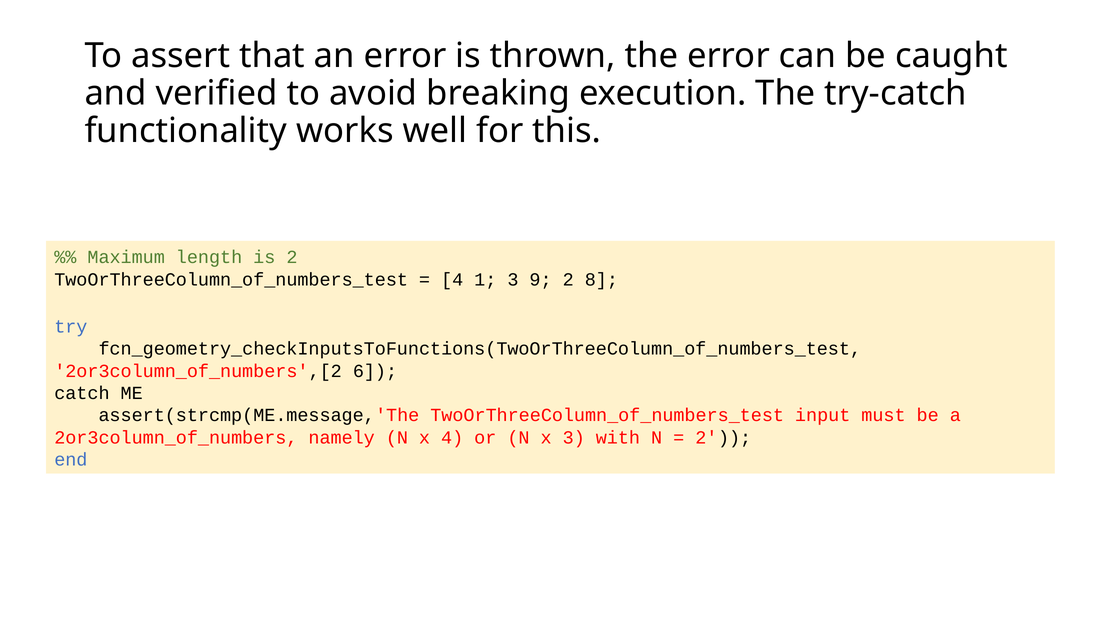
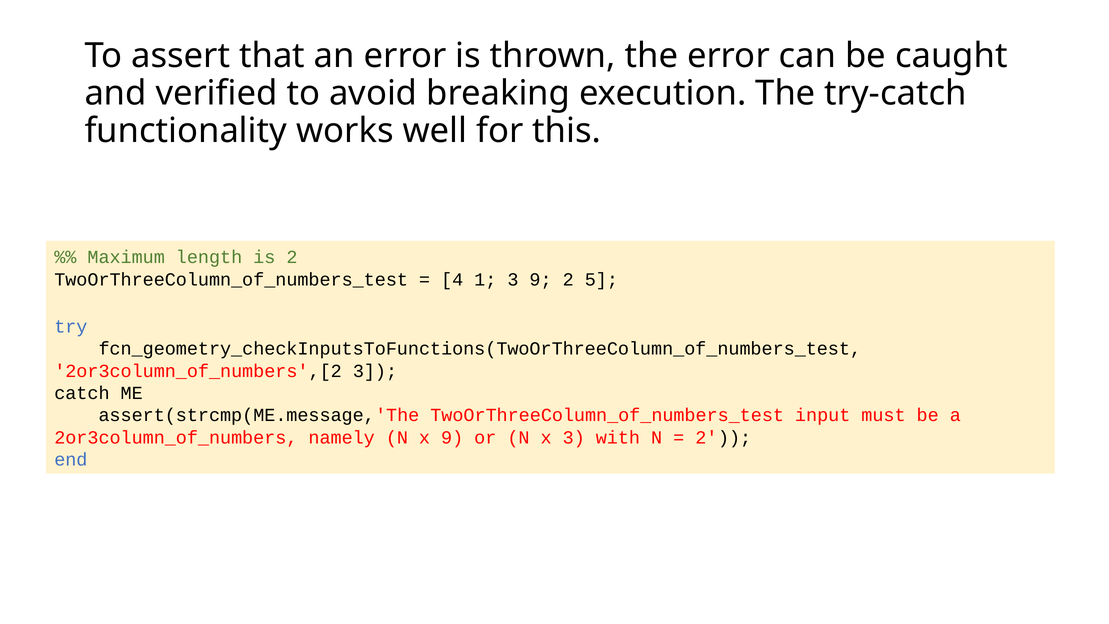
8: 8 -> 5
2or3column_of_numbers',[2 6: 6 -> 3
x 4: 4 -> 9
